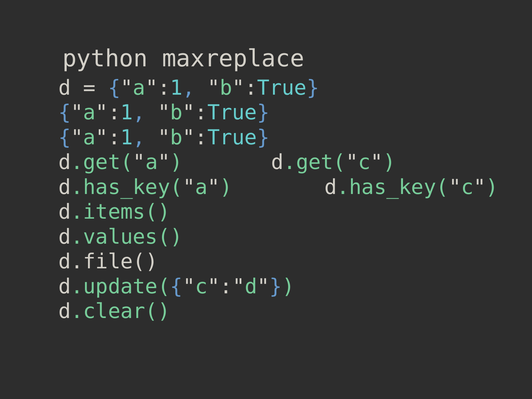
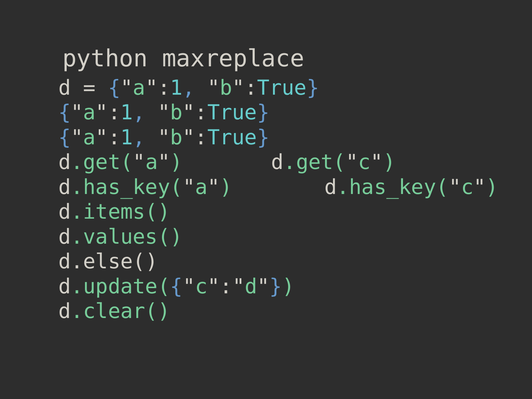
d.file(: d.file( -> d.else(
